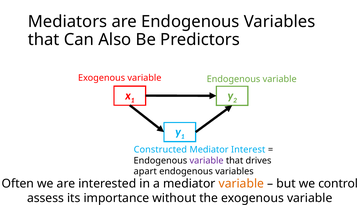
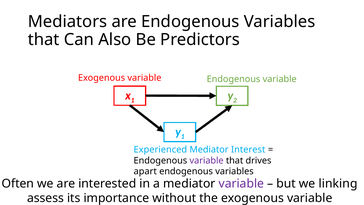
Constructed: Constructed -> Experienced
variable at (241, 183) colour: orange -> purple
control: control -> linking
